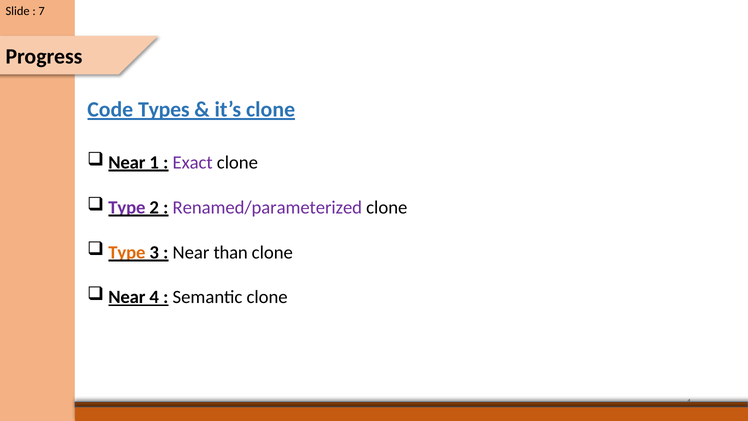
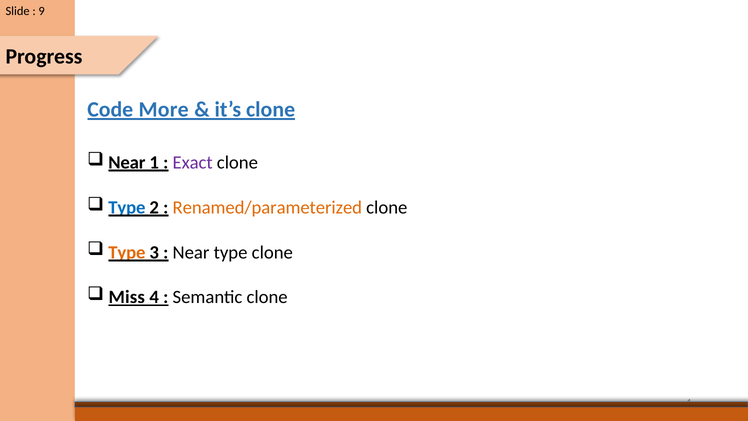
7: 7 -> 9
Types: Types -> More
Type at (127, 207) colour: purple -> blue
Renamed/parameterized colour: purple -> orange
Near than: than -> type
Near at (127, 297): Near -> Miss
